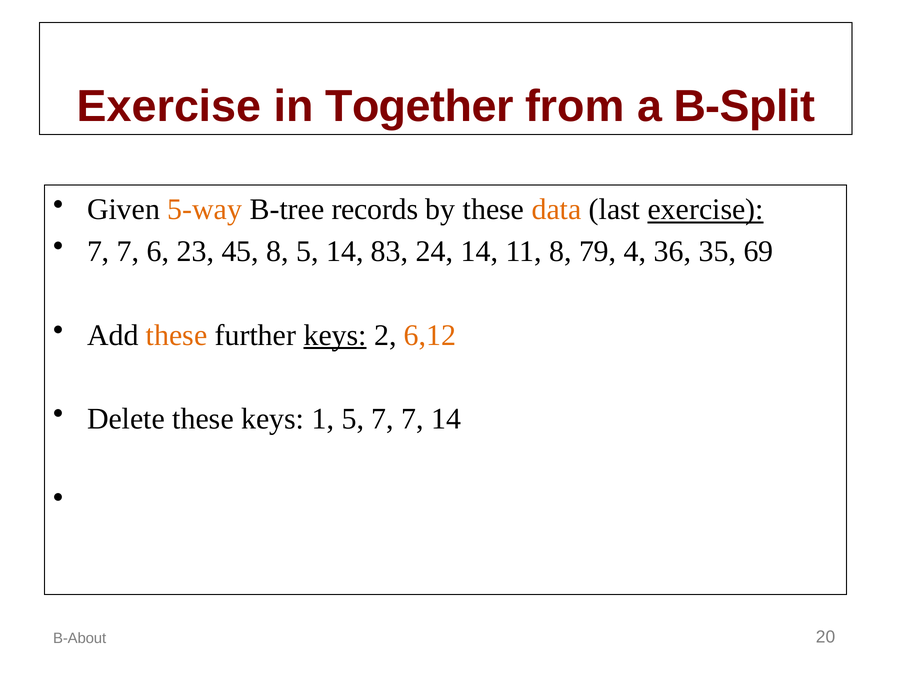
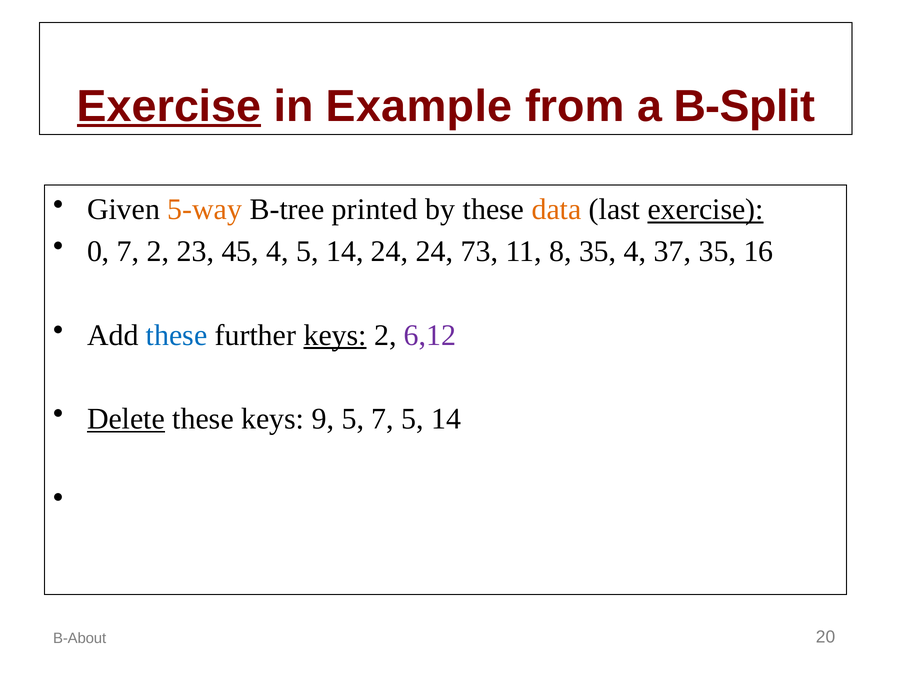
Exercise at (169, 106) underline: none -> present
Together: Together -> Example
records: records -> printed
7 at (98, 251): 7 -> 0
7 6: 6 -> 2
45 8: 8 -> 4
14 83: 83 -> 24
24 14: 14 -> 73
8 79: 79 -> 35
36: 36 -> 37
69: 69 -> 16
these at (177, 335) colour: orange -> blue
6,12 colour: orange -> purple
Delete underline: none -> present
1: 1 -> 9
5 7 7: 7 -> 5
